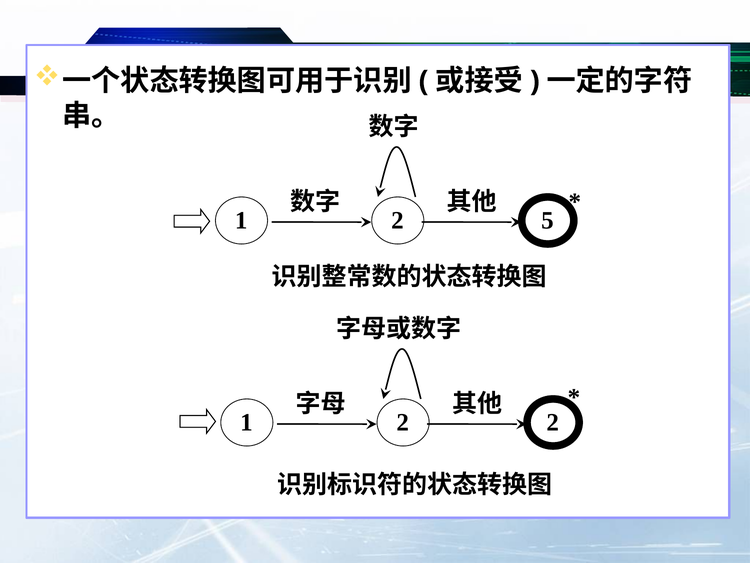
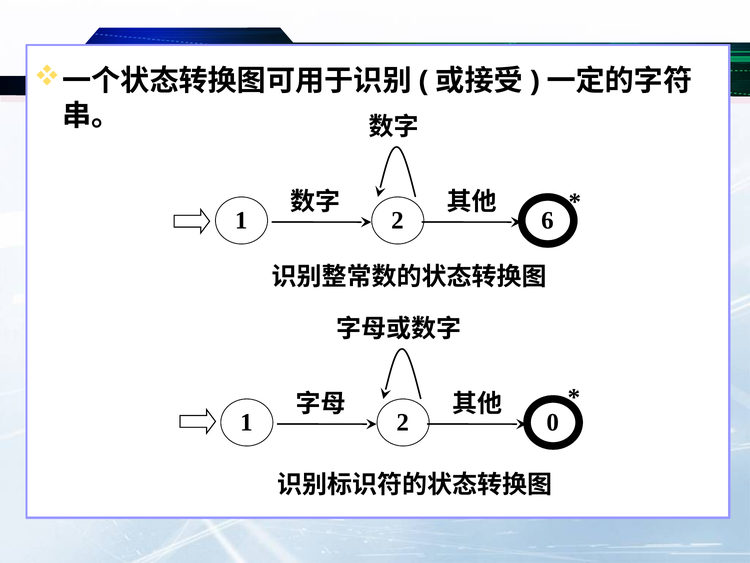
5: 5 -> 6
2 2: 2 -> 0
